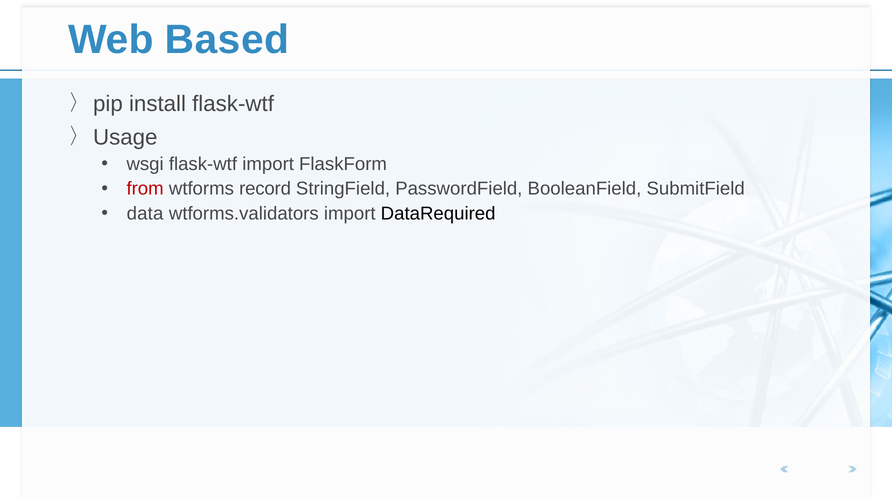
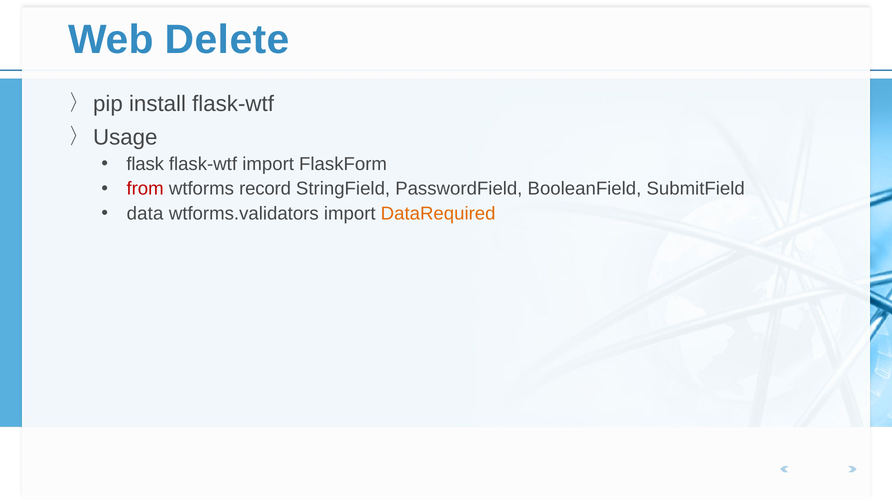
Based: Based -> Delete
wsgi: wsgi -> flask
DataRequired colour: black -> orange
